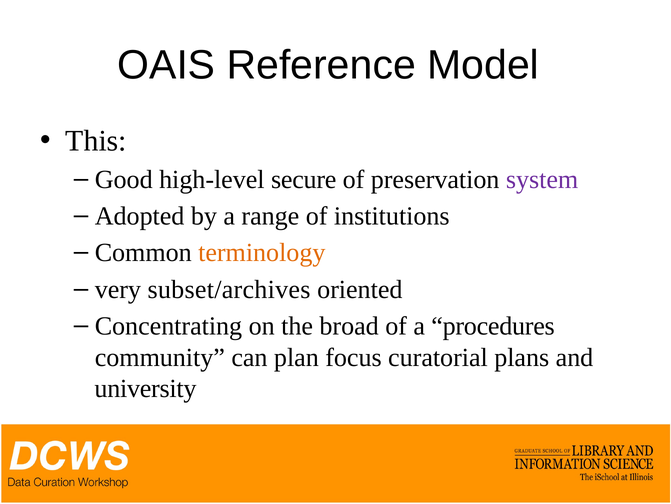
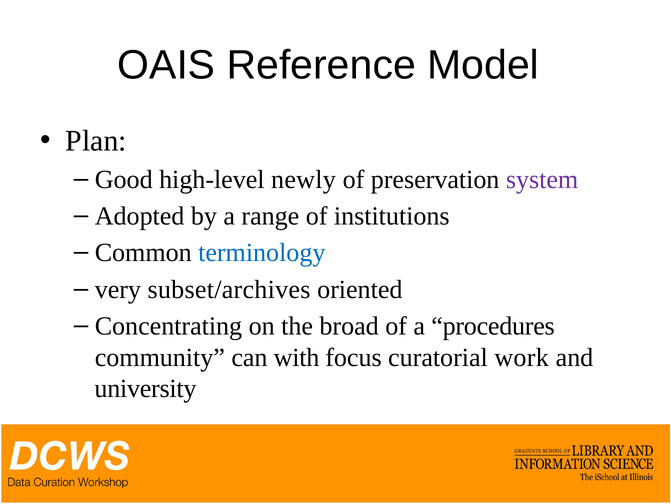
This: This -> Plan
secure: secure -> newly
terminology colour: orange -> blue
plan: plan -> with
plans: plans -> work
